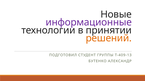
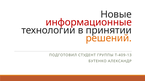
информационные colour: purple -> red
